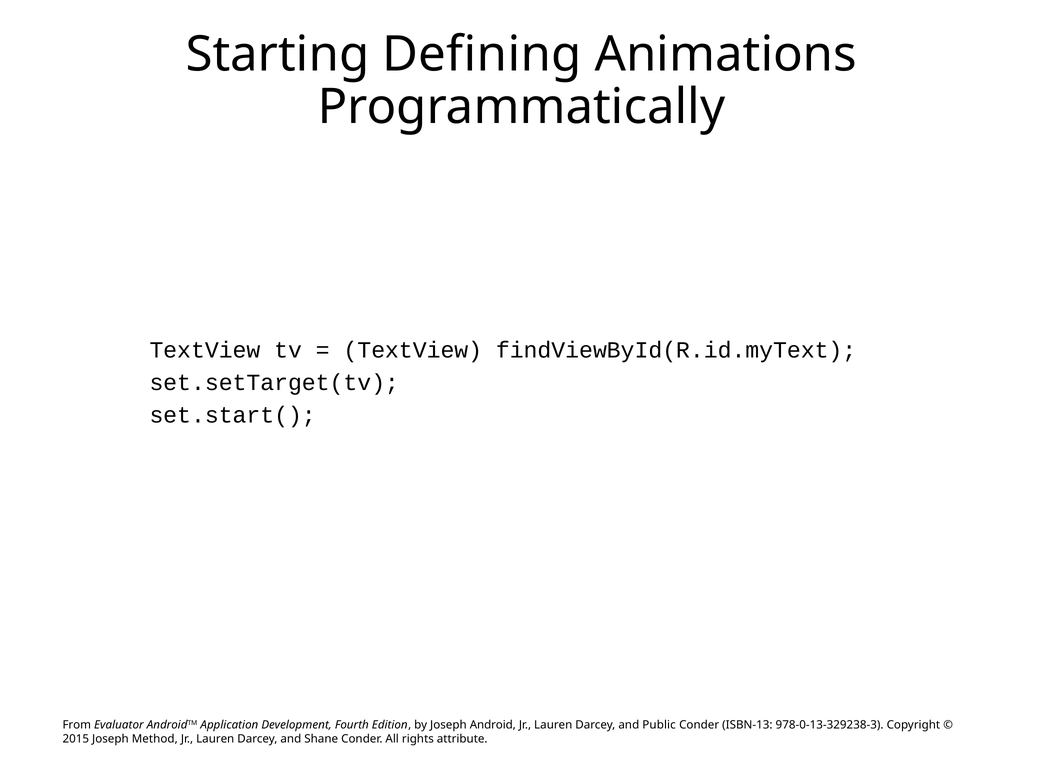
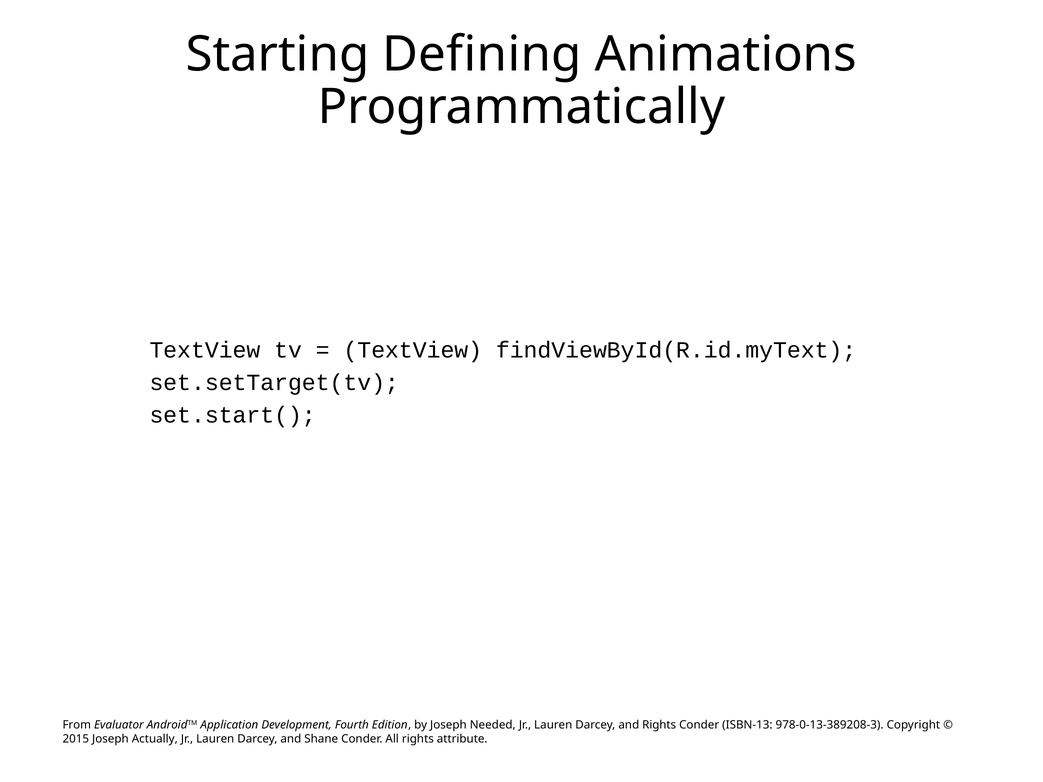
Android: Android -> Needed
and Public: Public -> Rights
978-0-13-329238-3: 978-0-13-329238-3 -> 978-0-13-389208-3
Method: Method -> Actually
